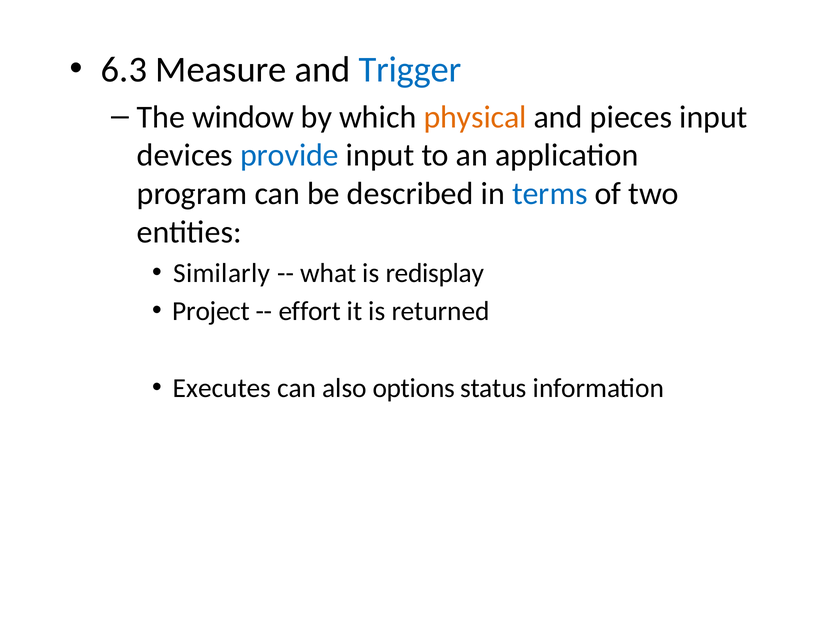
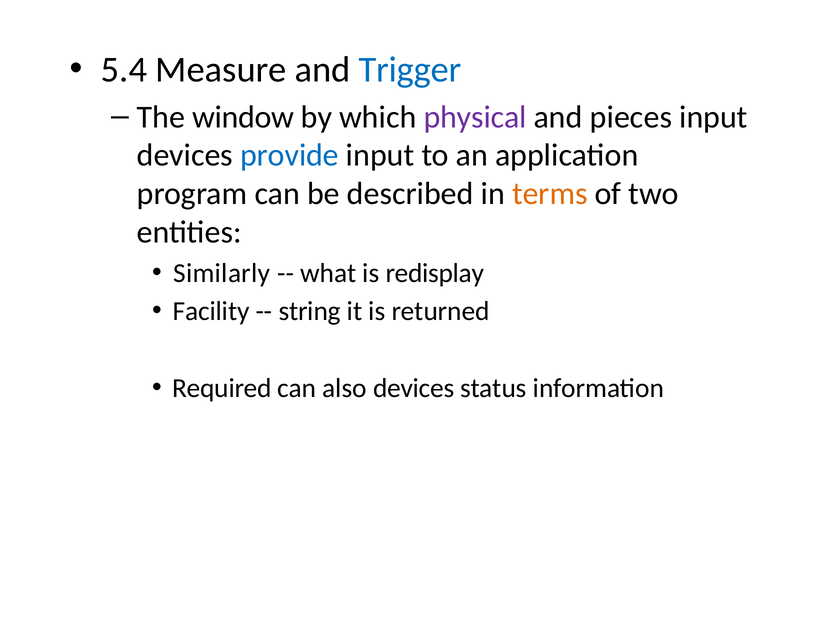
6.3: 6.3 -> 5.4
physical colour: orange -> purple
terms colour: blue -> orange
Project: Project -> Facility
effort: effort -> string
Executes: Executes -> Required
also options: options -> devices
